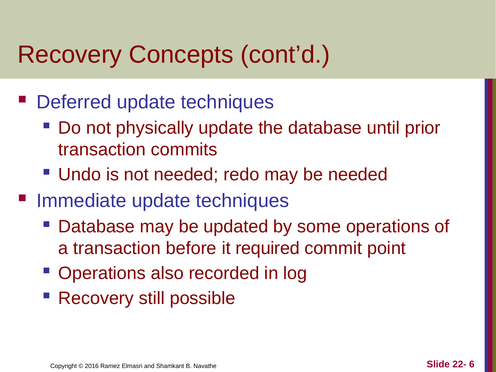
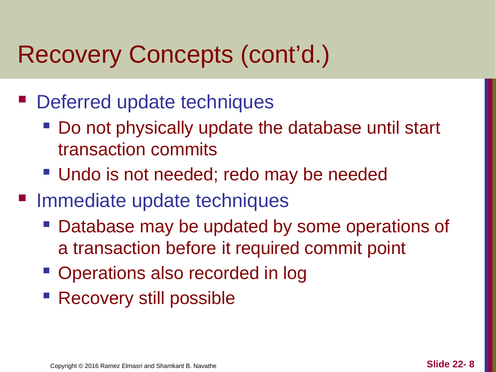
prior: prior -> start
6: 6 -> 8
